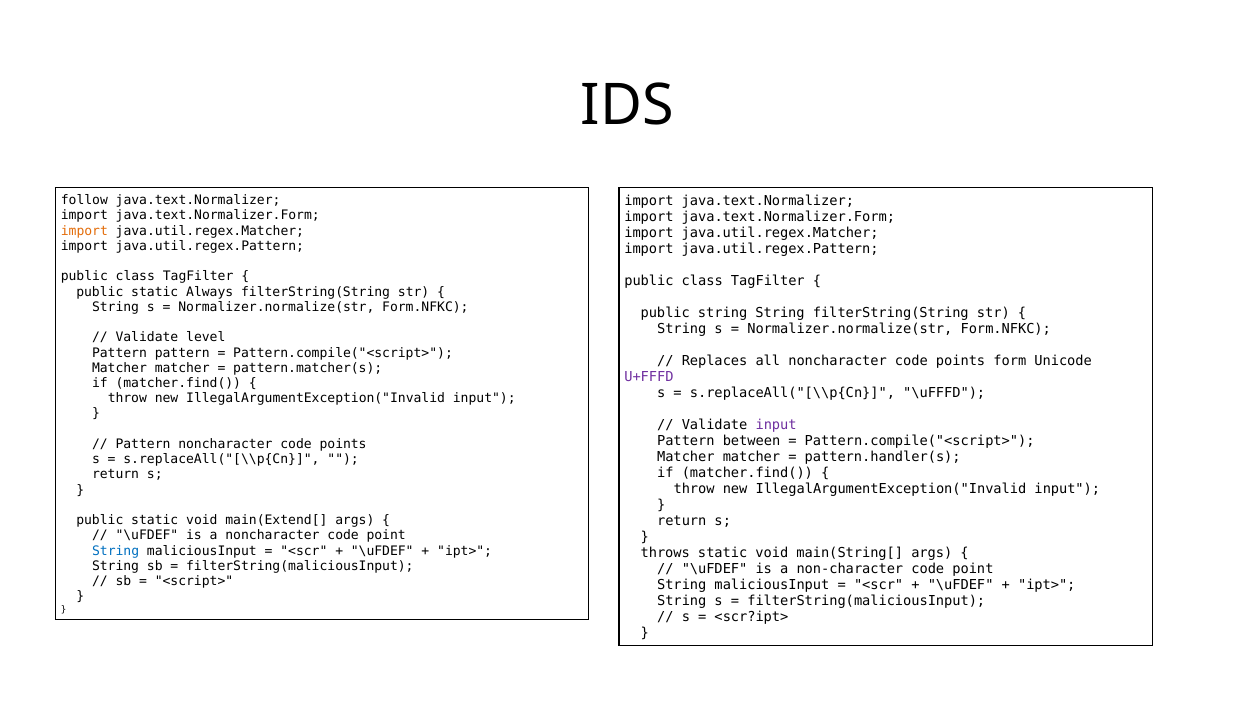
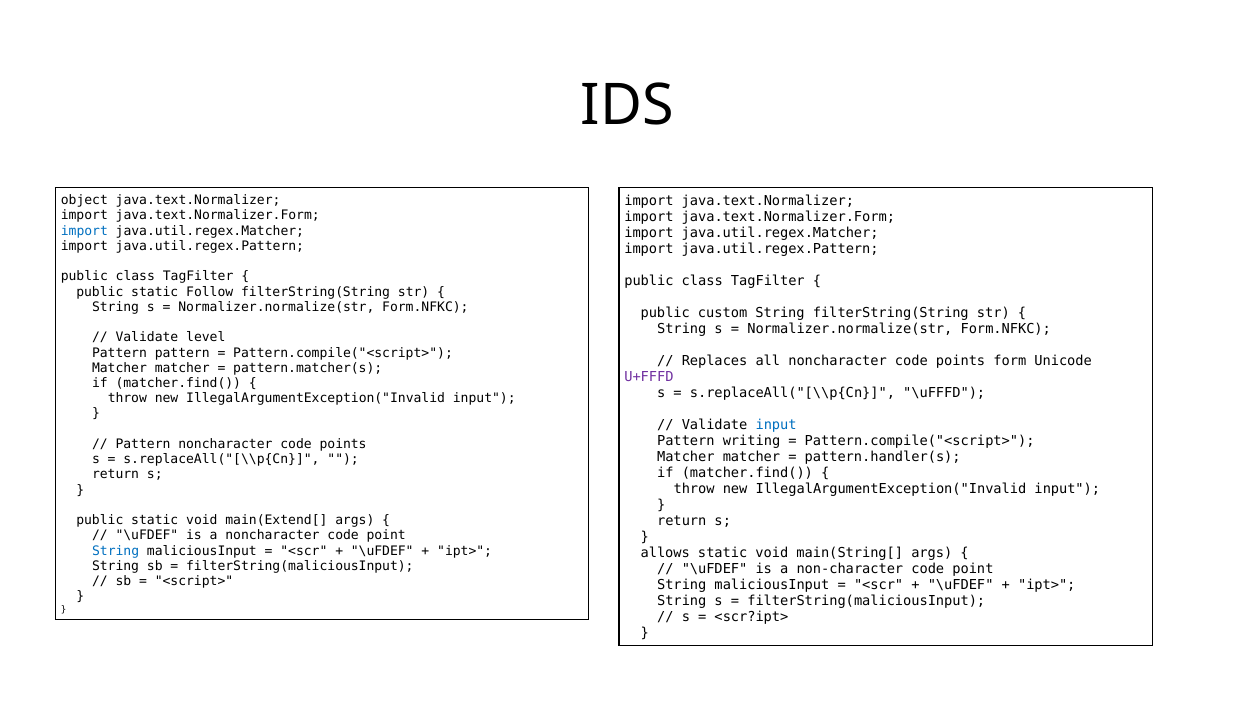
follow: follow -> object
import at (84, 231) colour: orange -> blue
Always: Always -> Follow
public string: string -> custom
input at (776, 425) colour: purple -> blue
between: between -> writing
throws: throws -> allows
